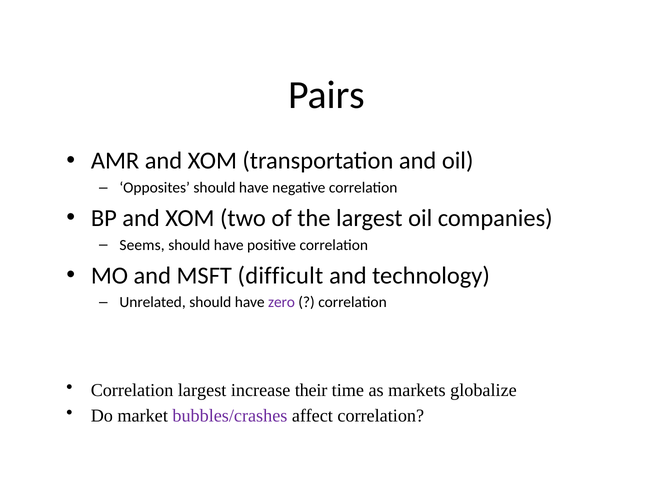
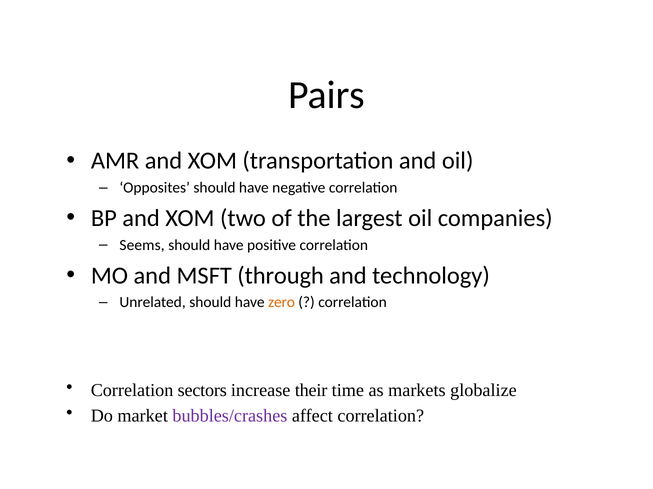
difficult: difficult -> through
zero colour: purple -> orange
Correlation largest: largest -> sectors
